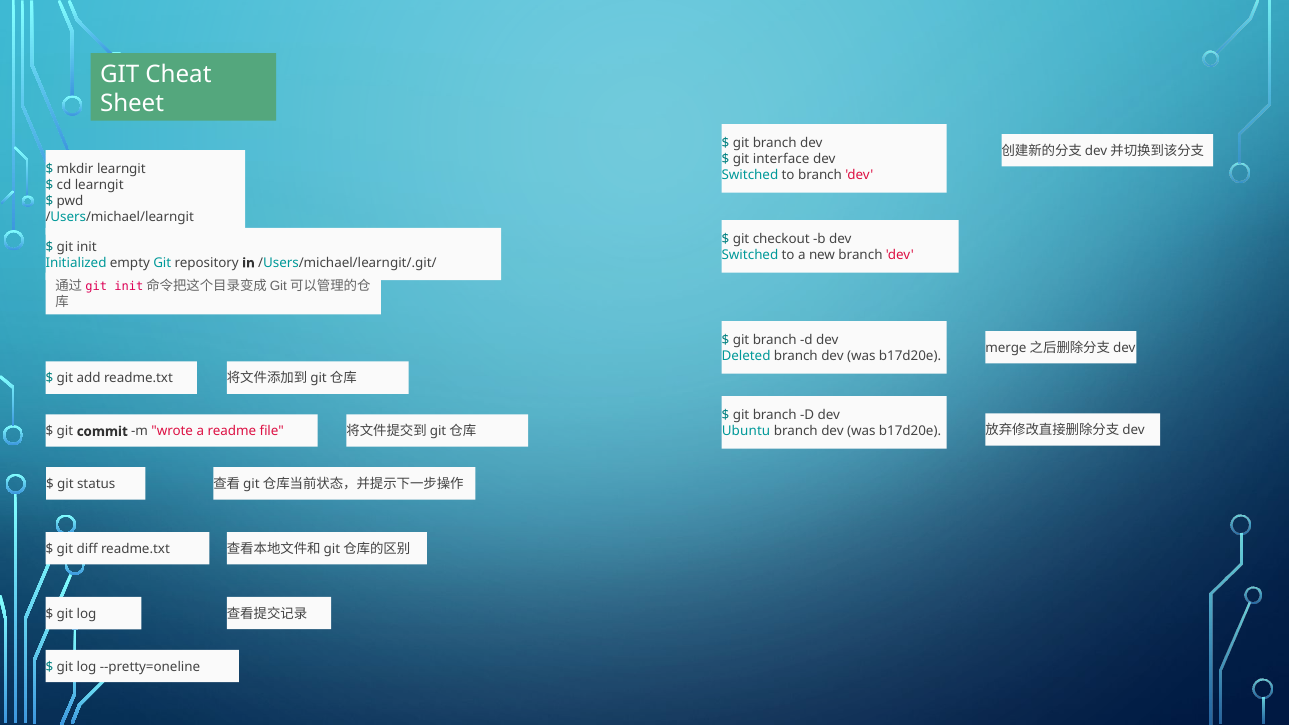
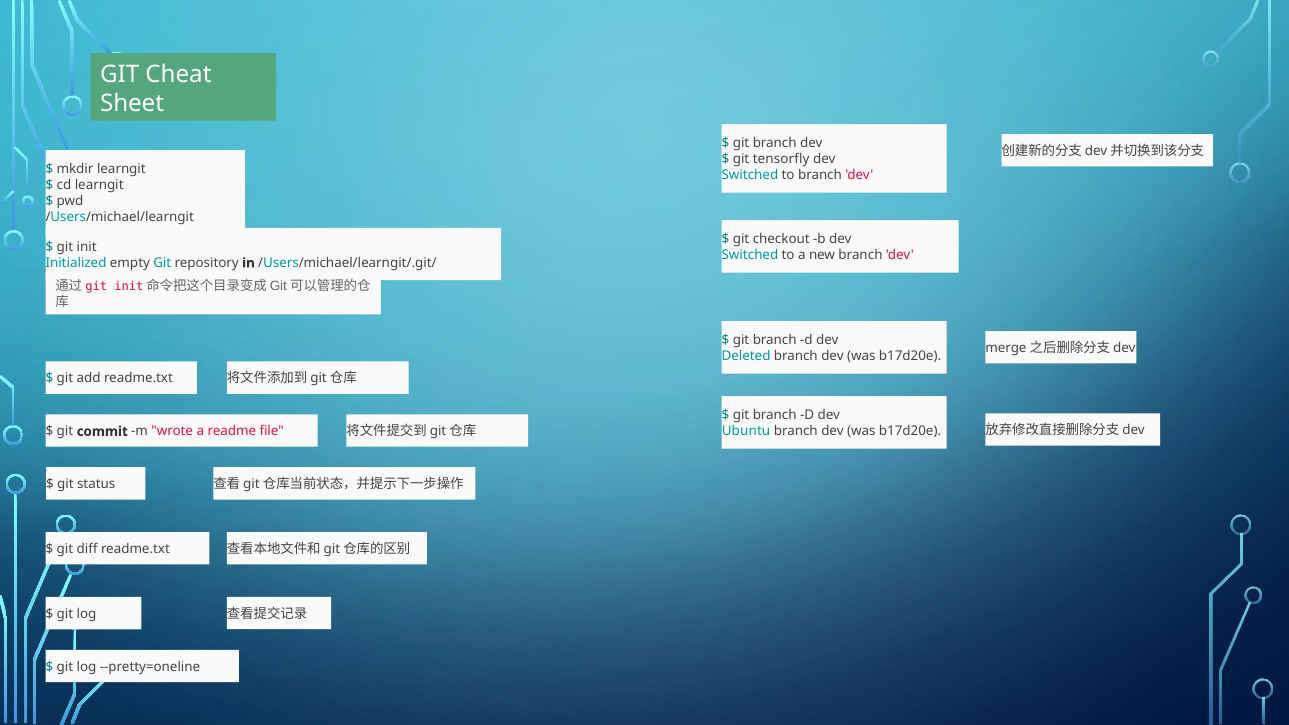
interface: interface -> tensorfly
